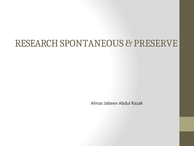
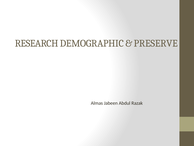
SPONTANEOUS: SPONTANEOUS -> DEMOGRAPHIC
